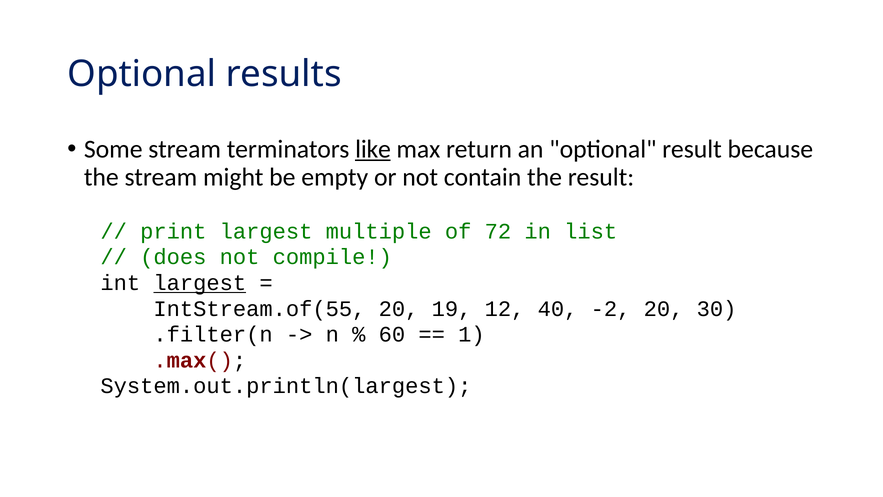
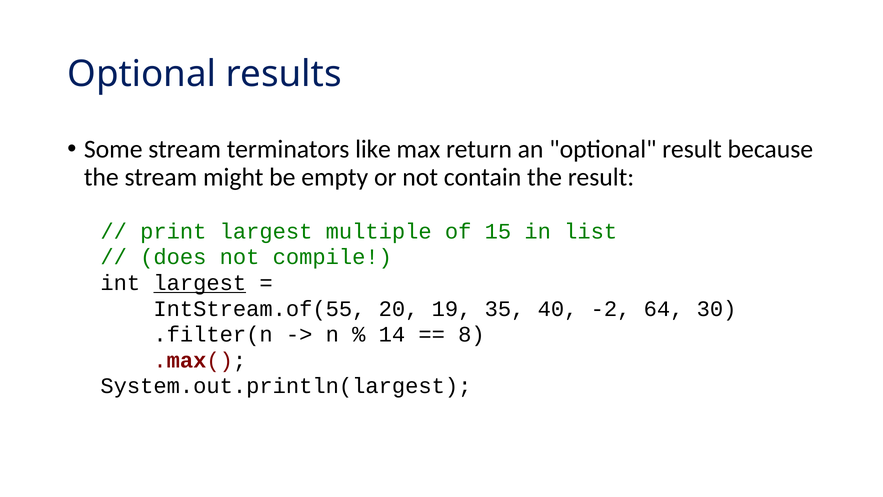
like underline: present -> none
72: 72 -> 15
12: 12 -> 35
-2 20: 20 -> 64
60: 60 -> 14
1: 1 -> 8
